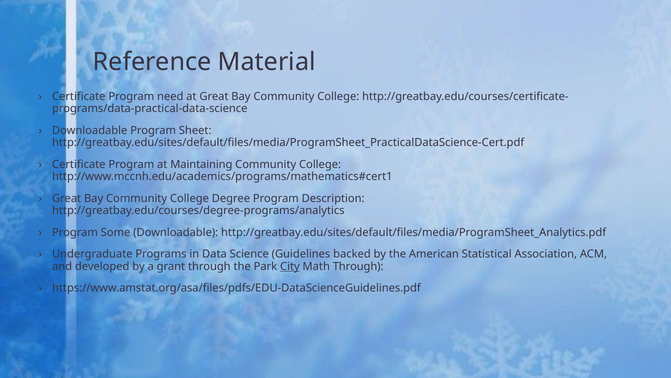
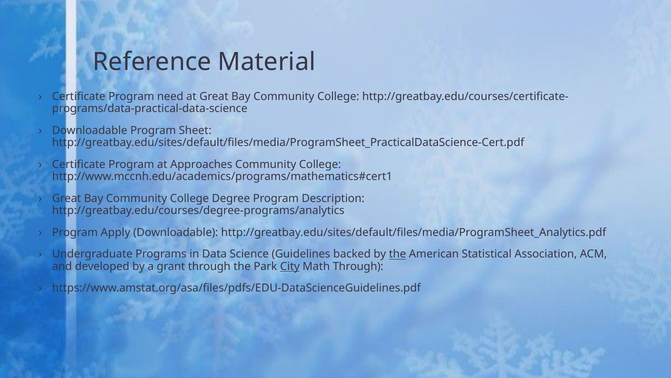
Maintaining: Maintaining -> Approaches
Some: Some -> Apply
the at (397, 254) underline: none -> present
